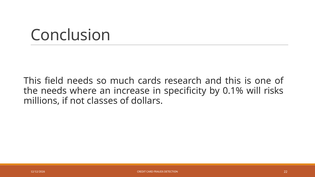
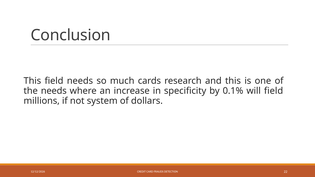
will risks: risks -> field
classes: classes -> system
